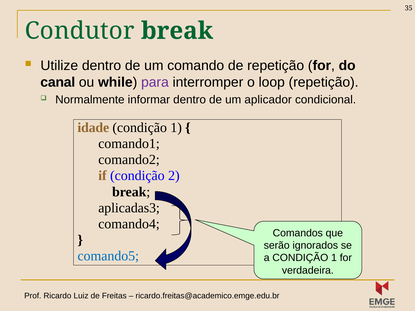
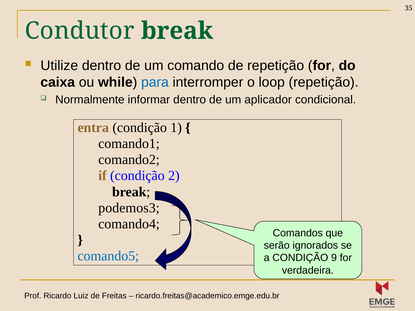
canal: canal -> caixa
para colour: purple -> blue
idade: idade -> entra
aplicadas3: aplicadas3 -> podemos3
a CONDIÇÃO 1: 1 -> 9
